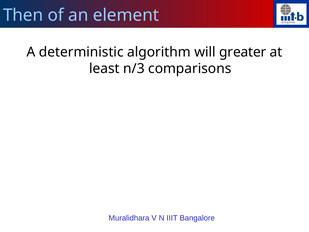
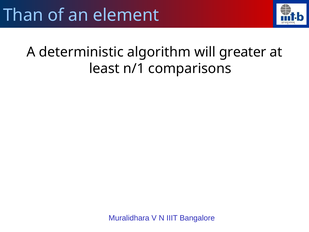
Then: Then -> Than
n/3: n/3 -> n/1
